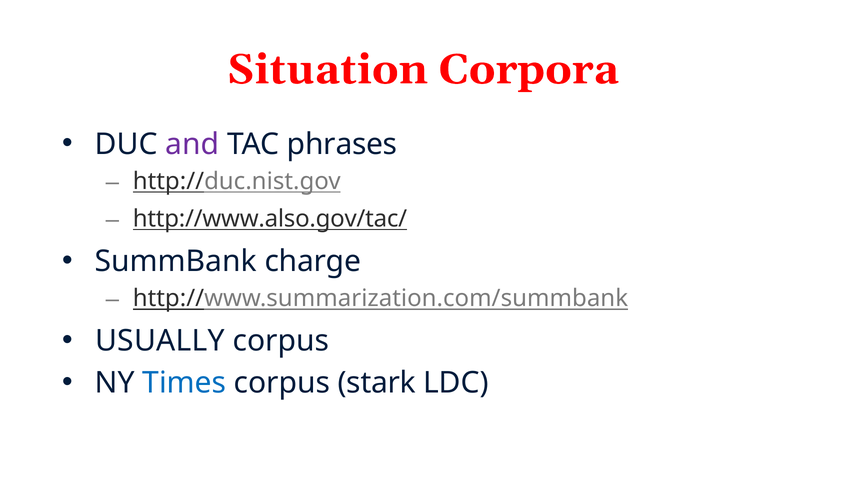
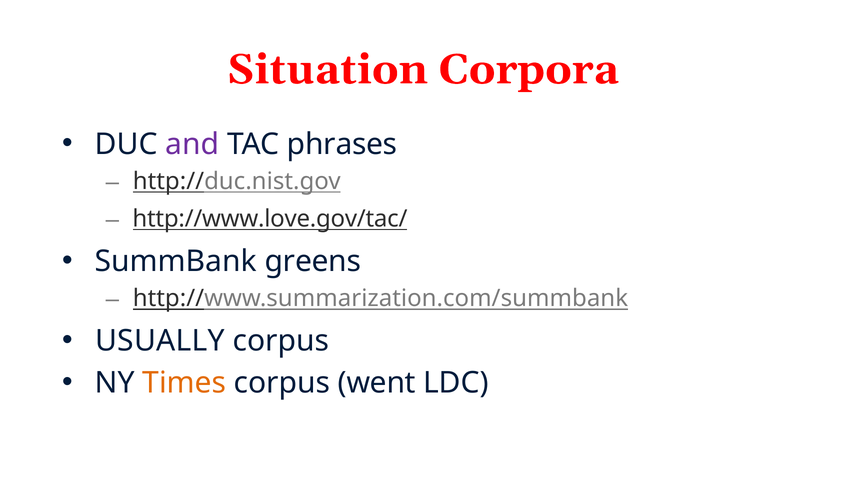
http://www.also.gov/tac/: http://www.also.gov/tac/ -> http://www.love.gov/tac/
charge: charge -> greens
Times colour: blue -> orange
stark: stark -> went
